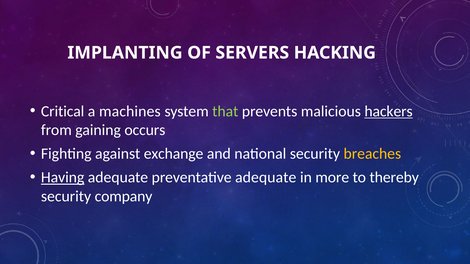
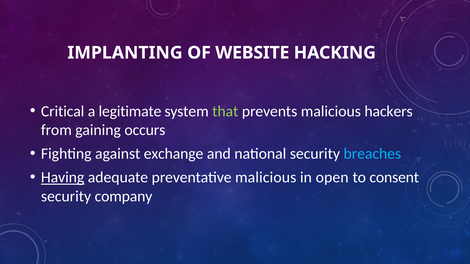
SERVERS: SERVERS -> WEBSITE
machines: machines -> legitimate
hackers underline: present -> none
breaches colour: yellow -> light blue
preventative adequate: adequate -> malicious
more: more -> open
thereby: thereby -> consent
